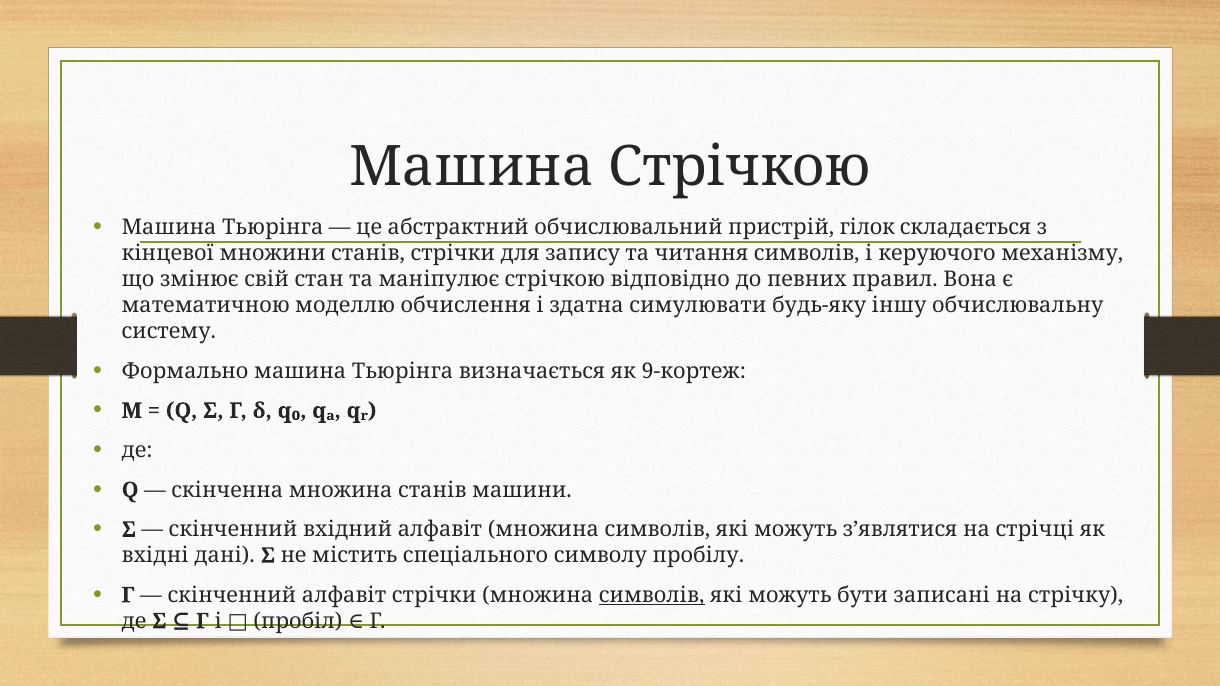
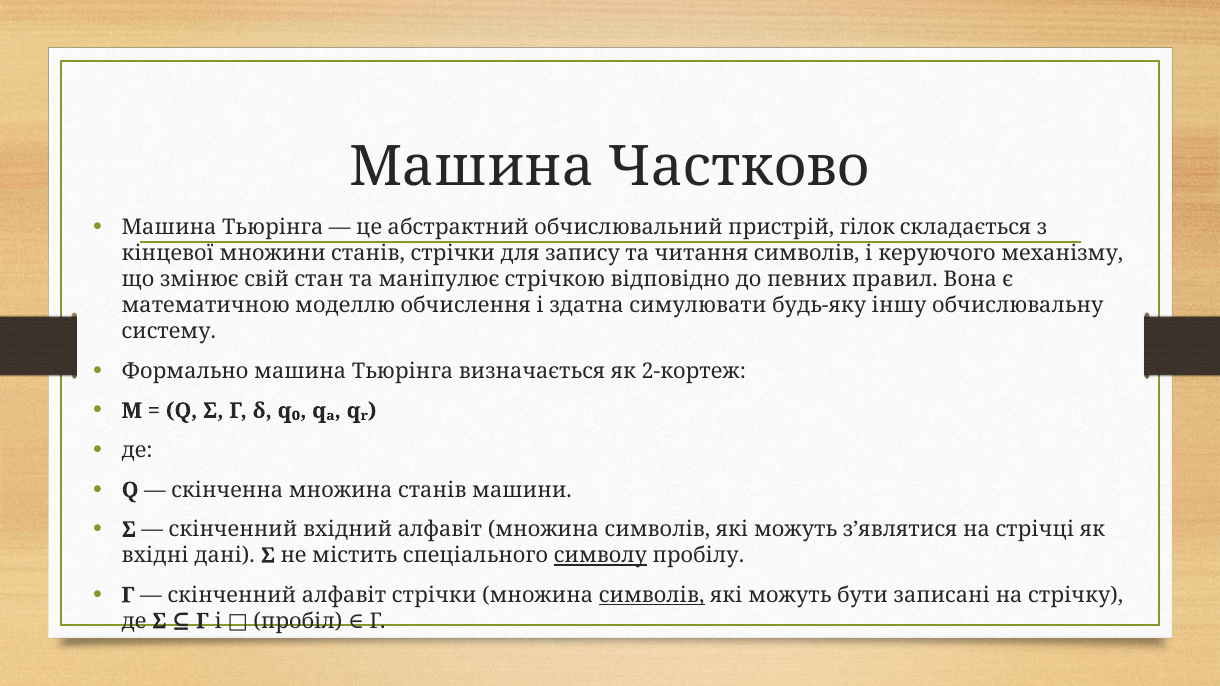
Машина Стрічкою: Стрічкою -> Частково
9-кортеж: 9-кортеж -> 2-кортеж
символу underline: none -> present
